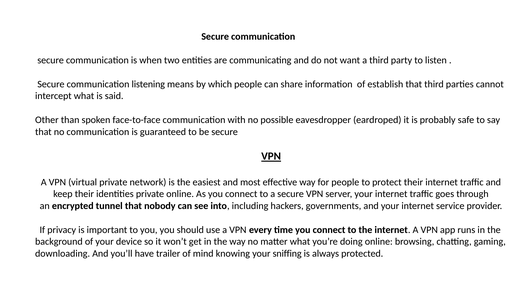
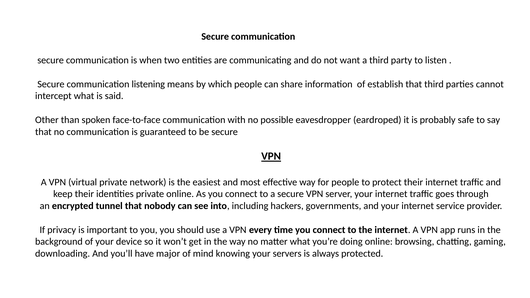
trailer: trailer -> major
sniffing: sniffing -> servers
